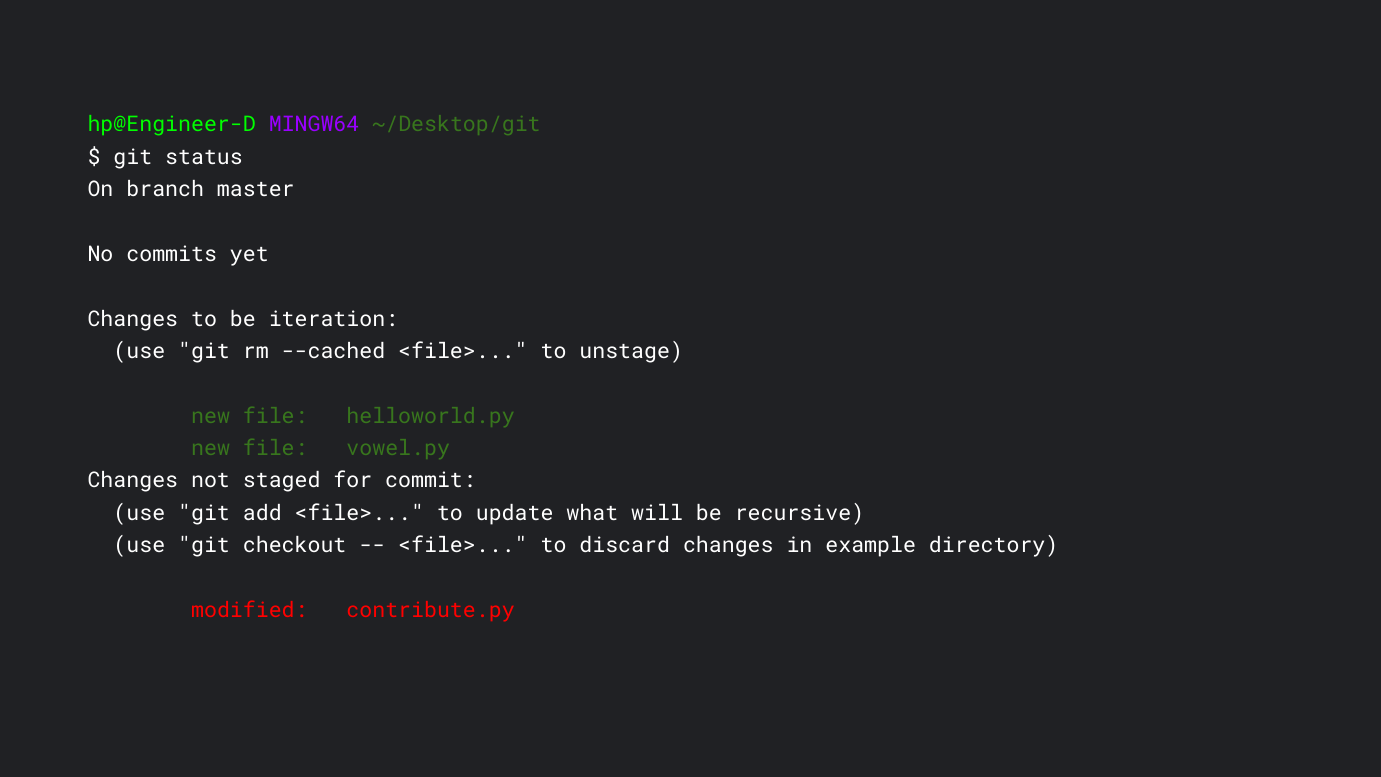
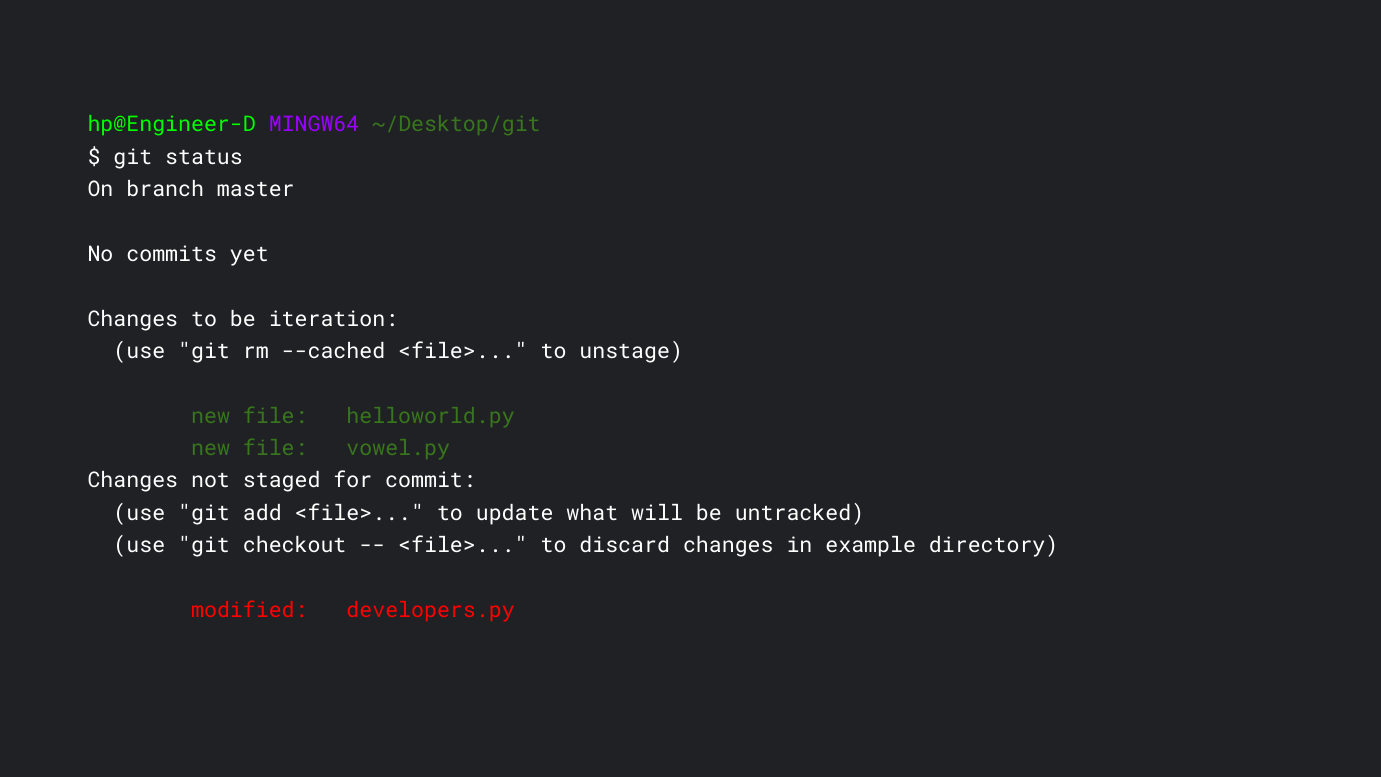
recursive: recursive -> untracked
contribute.py: contribute.py -> developers.py
